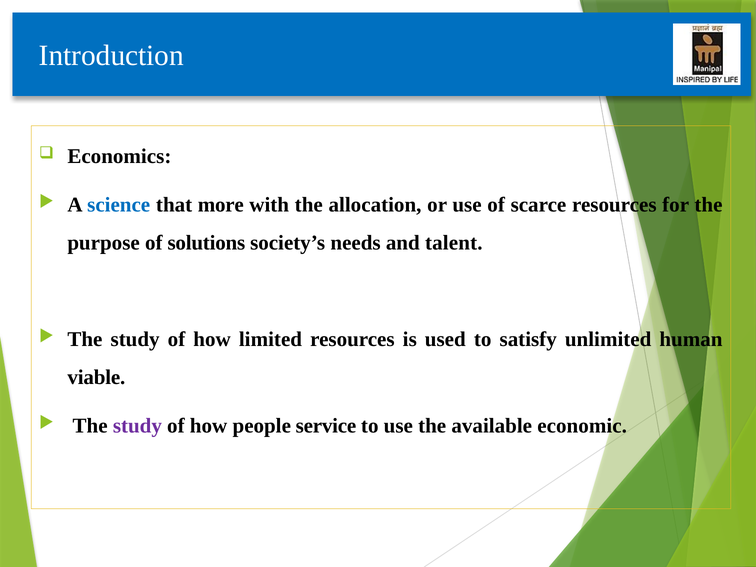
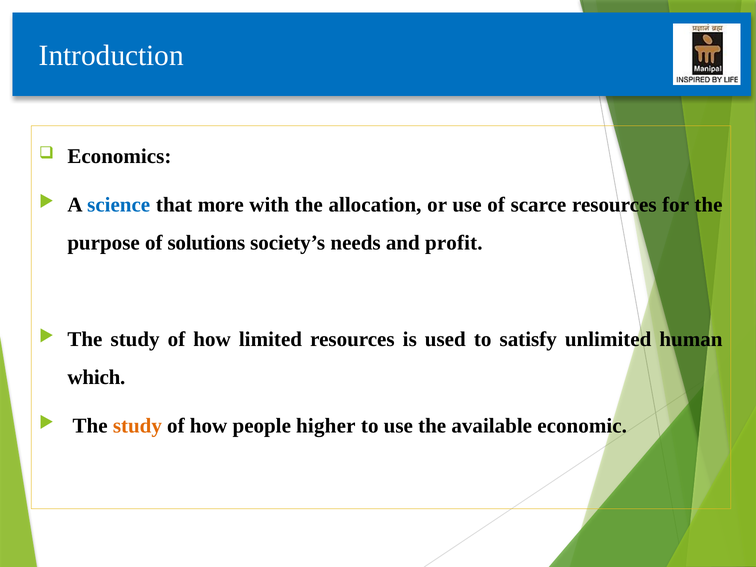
talent: talent -> profit
viable: viable -> which
study at (137, 426) colour: purple -> orange
service: service -> higher
